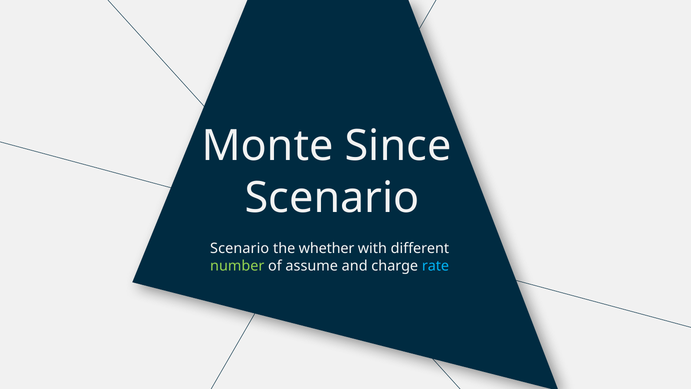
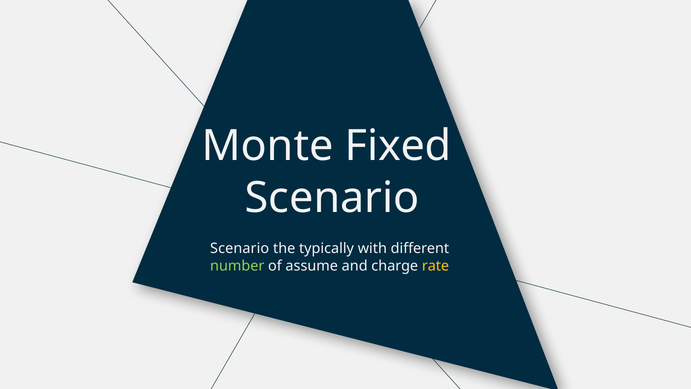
Since: Since -> Fixed
whether: whether -> typically
rate colour: light blue -> yellow
